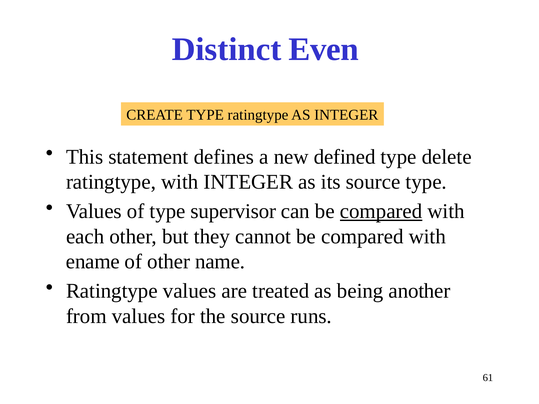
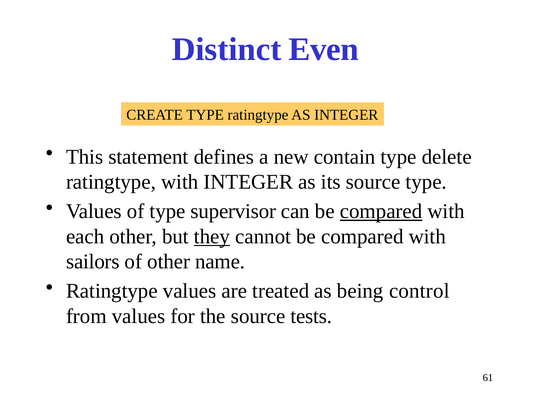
defined: defined -> contain
they underline: none -> present
ename: ename -> sailors
another: another -> control
runs: runs -> tests
